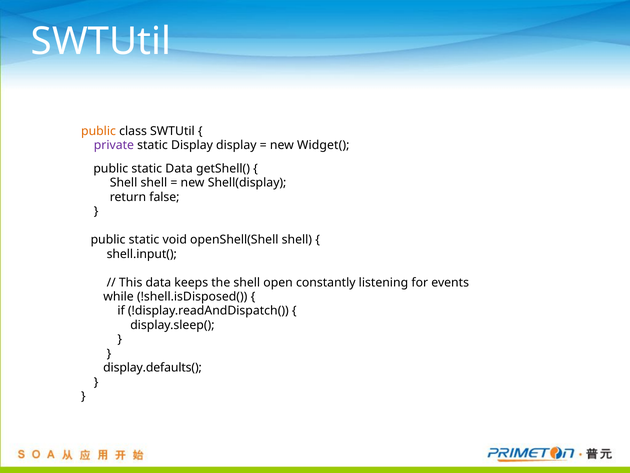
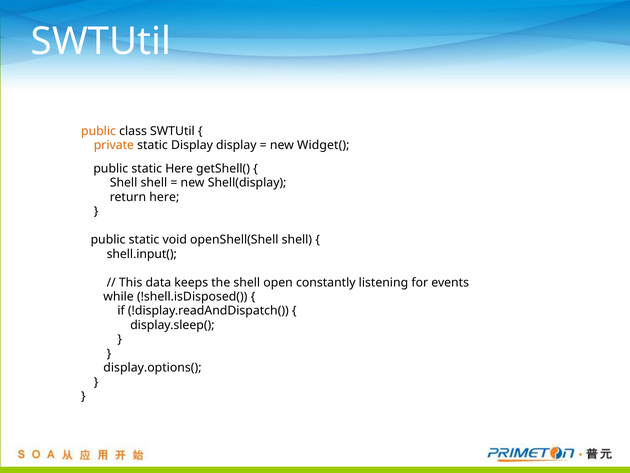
private colour: purple -> orange
static Data: Data -> Here
return false: false -> here
display.defaults(: display.defaults( -> display.options(
